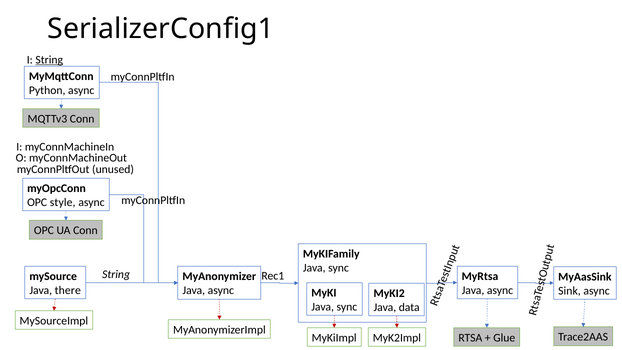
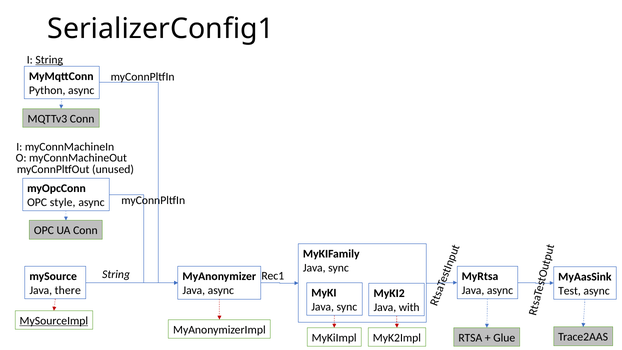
Sink: Sink -> Test
data: data -> with
MySourceImpl underline: none -> present
